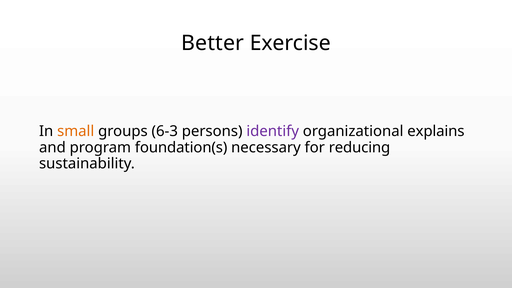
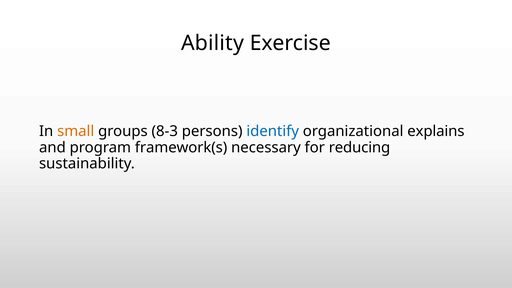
Better: Better -> Ability
6-3: 6-3 -> 8-3
identify colour: purple -> blue
foundation(s: foundation(s -> framework(s
